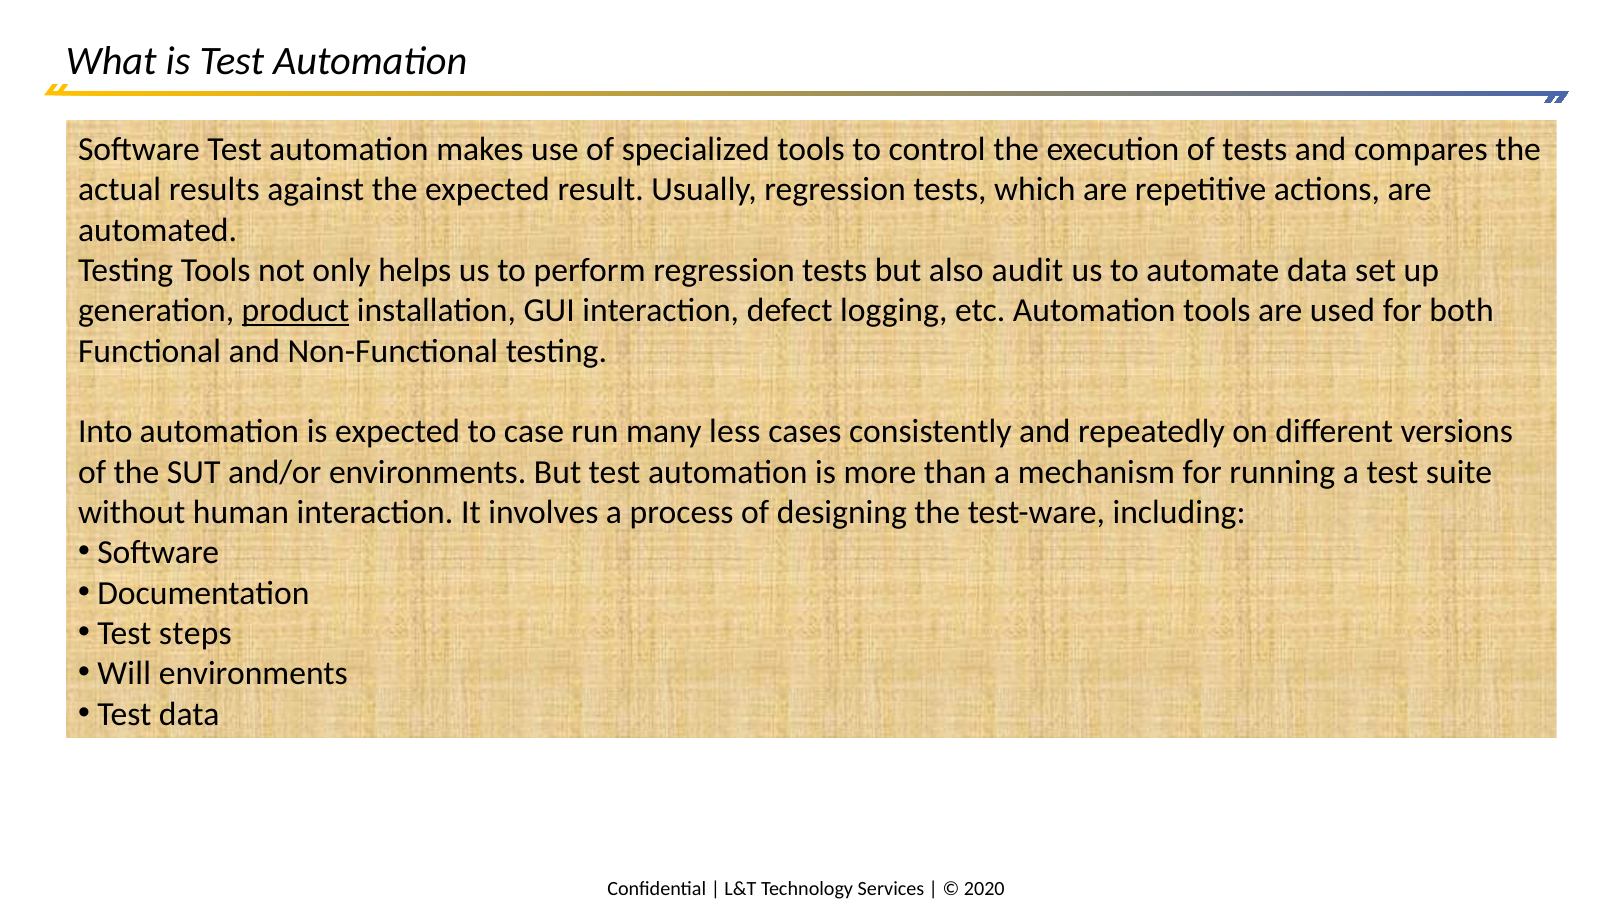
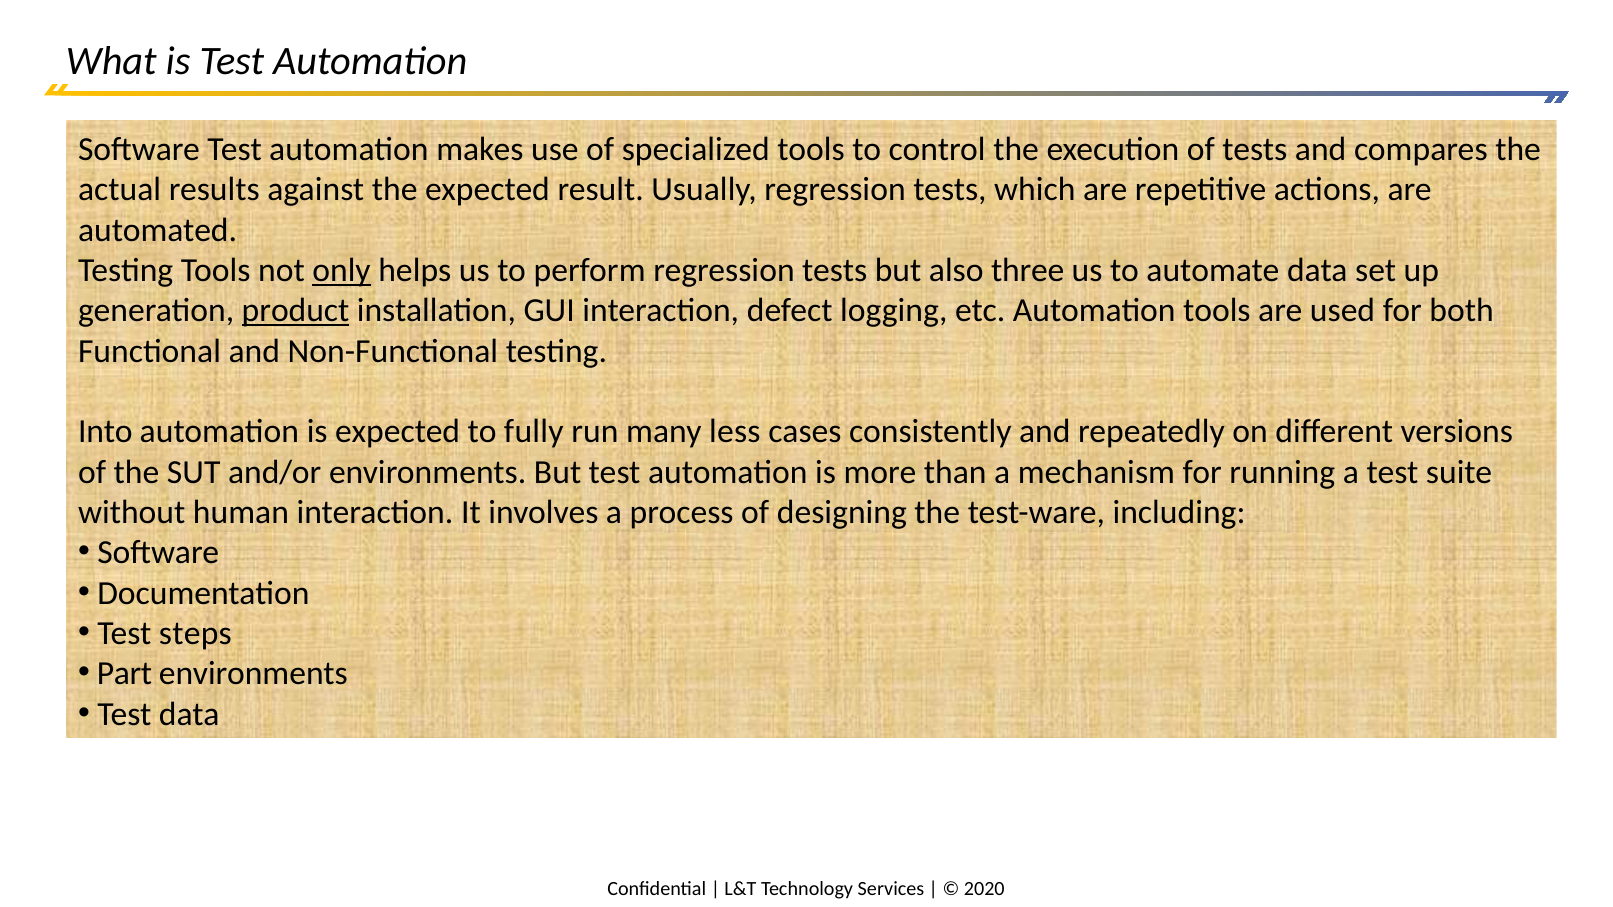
only underline: none -> present
audit: audit -> three
case: case -> fully
Will: Will -> Part
